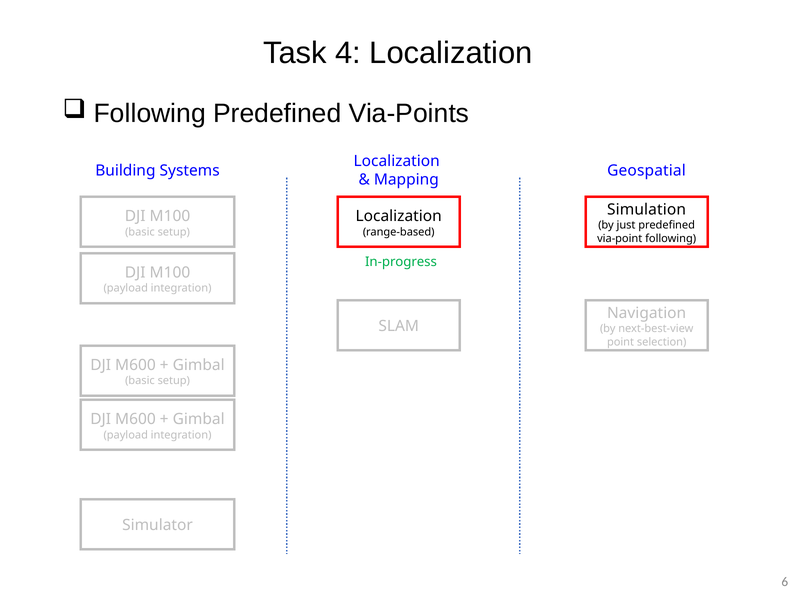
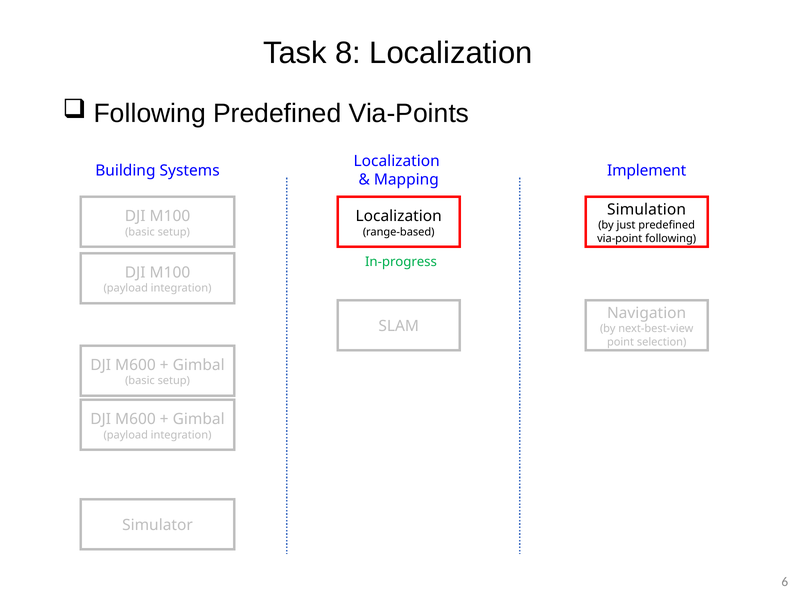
4: 4 -> 8
Geospatial: Geospatial -> Implement
